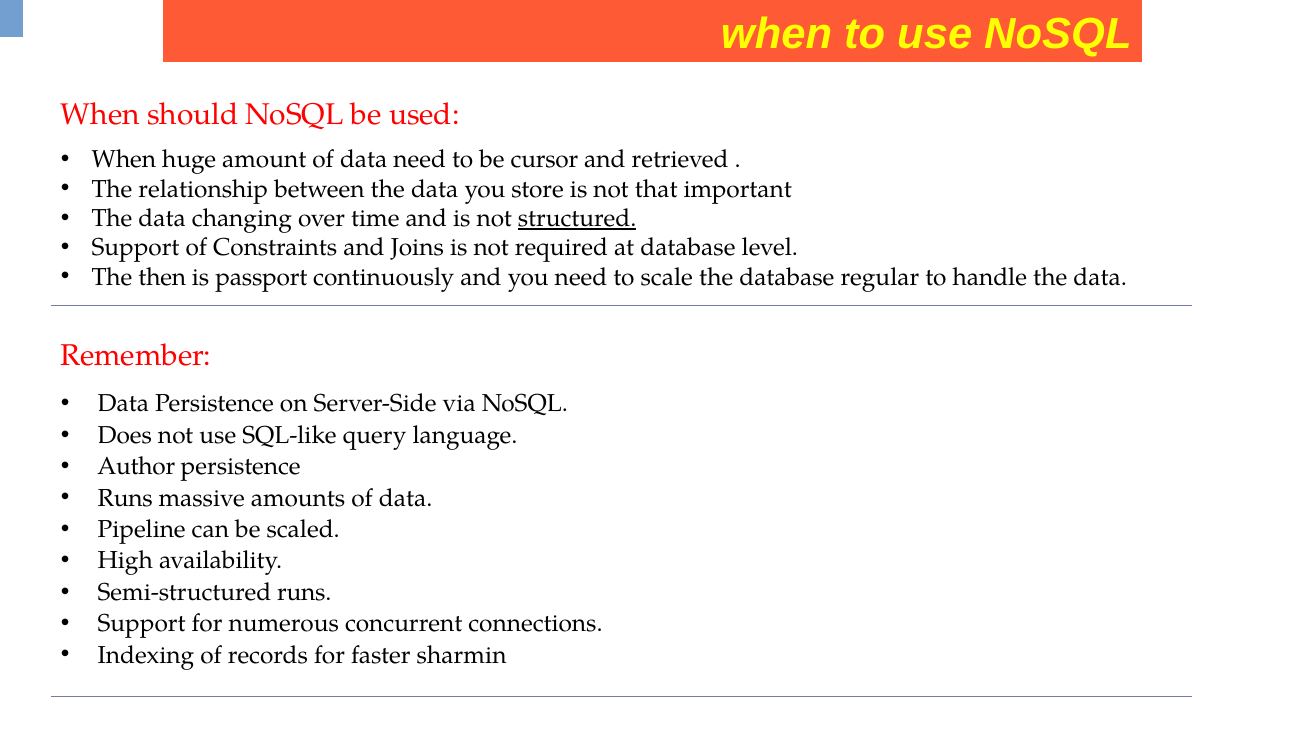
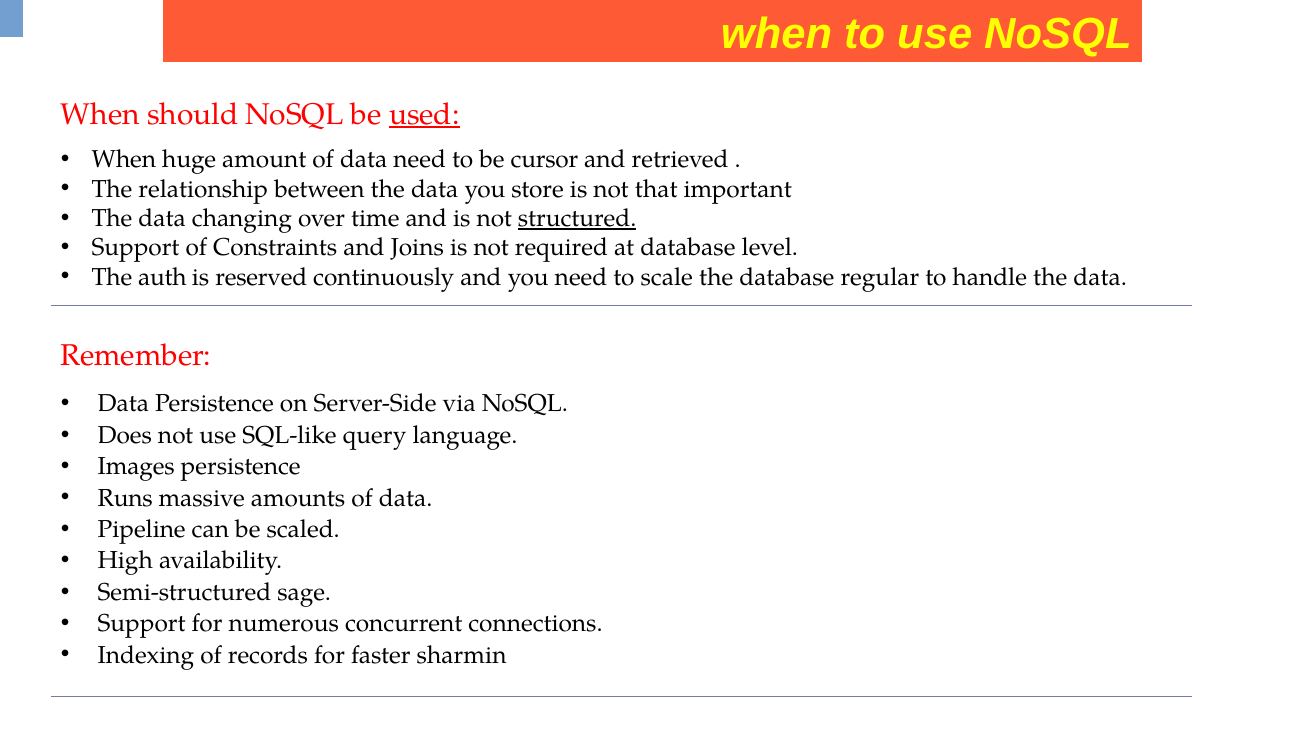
used underline: none -> present
then: then -> auth
passport: passport -> reserved
Author: Author -> Images
Semi-structured runs: runs -> sage
